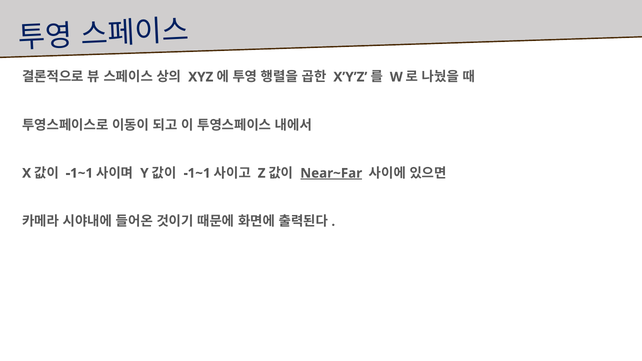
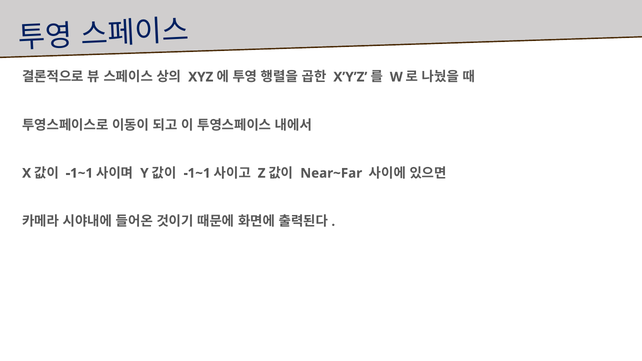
Near~Far underline: present -> none
